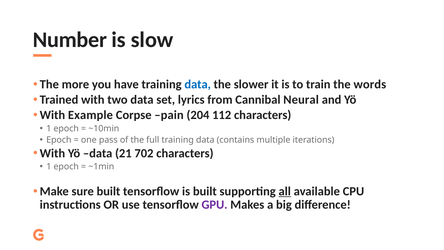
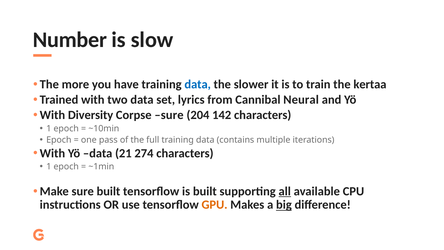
words: words -> kertaa
Example: Example -> Diversity
Corpse pain: pain -> sure
112: 112 -> 142
702: 702 -> 274
GPU colour: purple -> orange
big underline: none -> present
